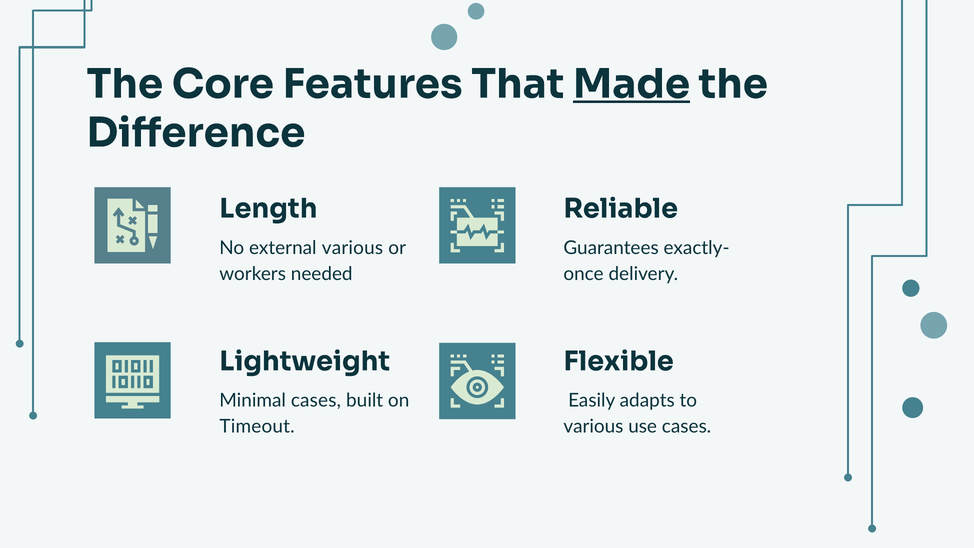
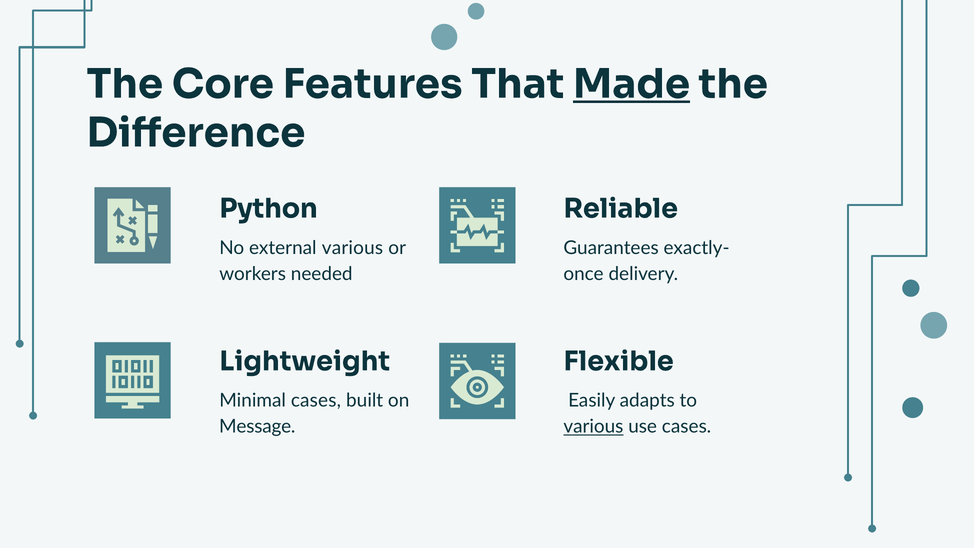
Length: Length -> Python
Timeout: Timeout -> Message
various at (593, 427) underline: none -> present
